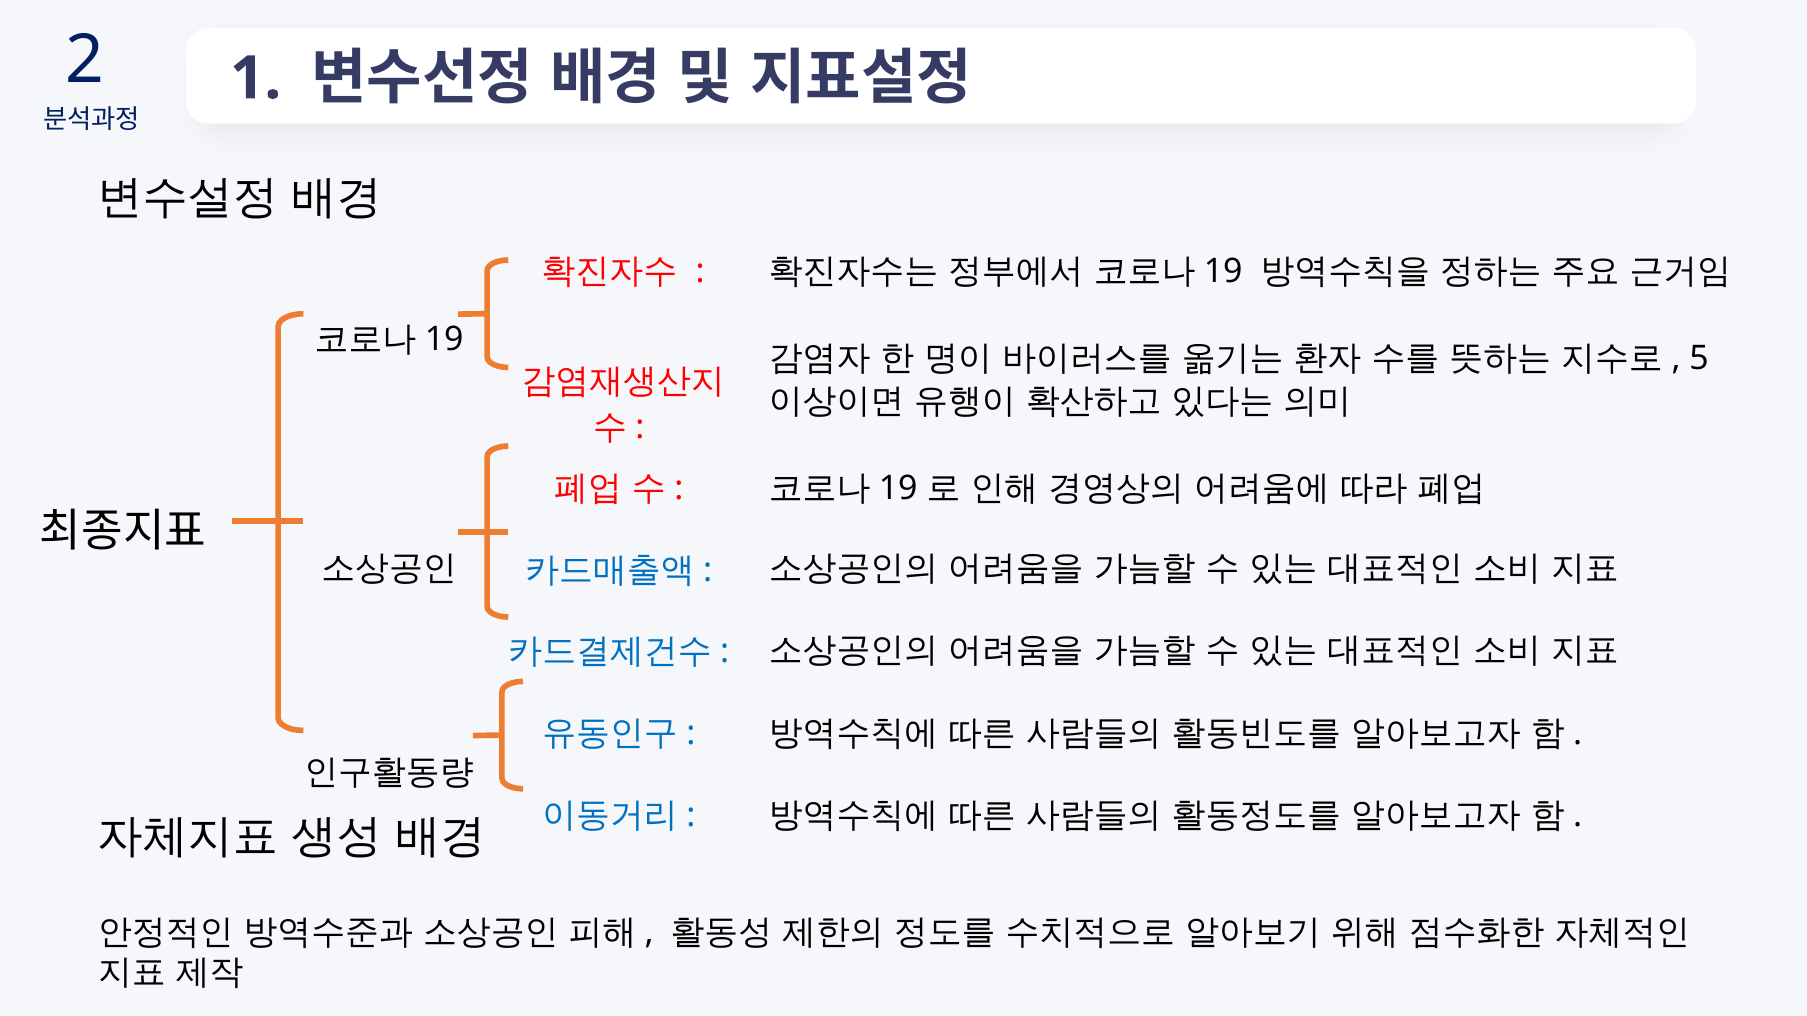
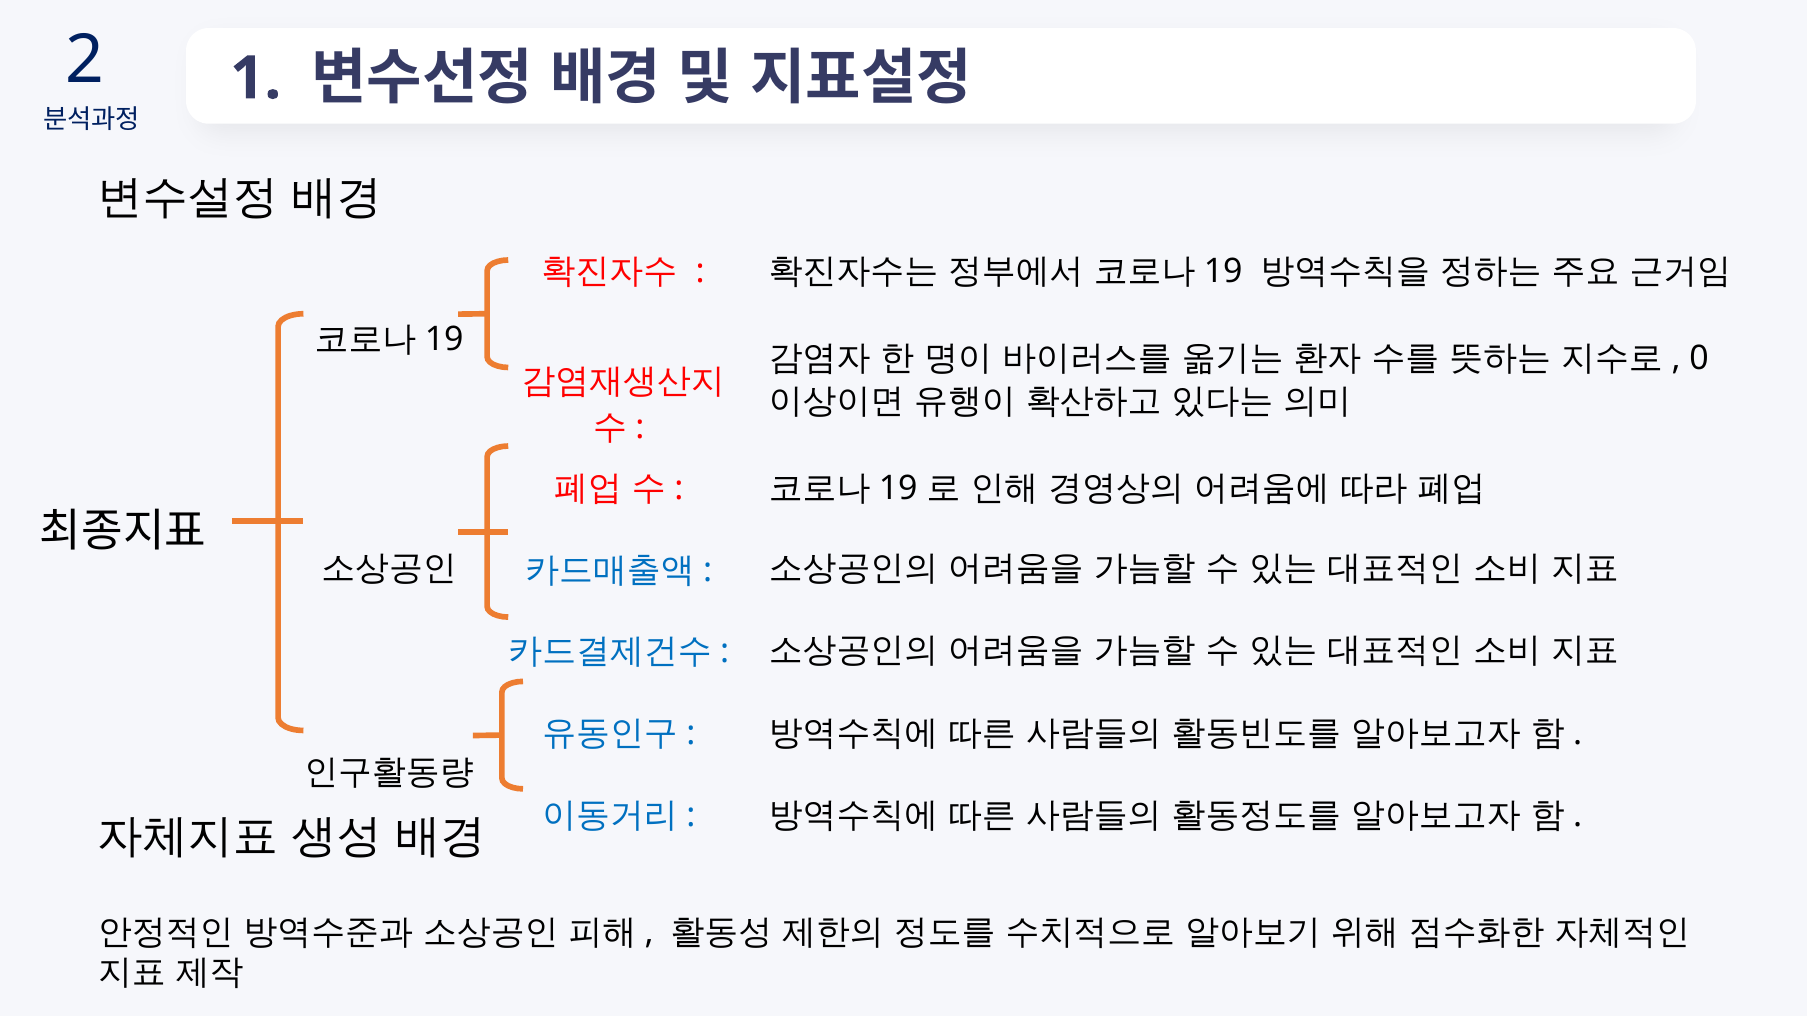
5: 5 -> 0
